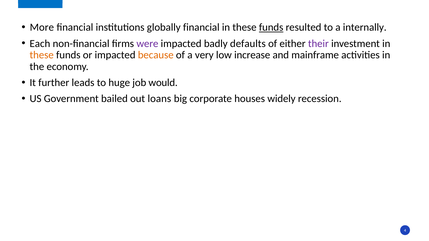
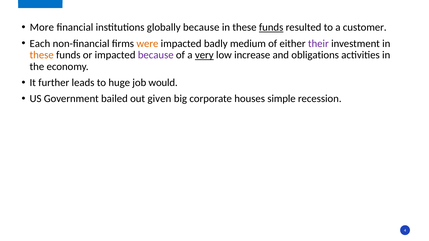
globally financial: financial -> because
internally: internally -> customer
were colour: purple -> orange
defaults: defaults -> medium
because at (156, 55) colour: orange -> purple
very underline: none -> present
mainframe: mainframe -> obligations
loans: loans -> given
widely: widely -> simple
